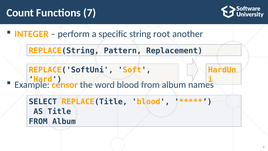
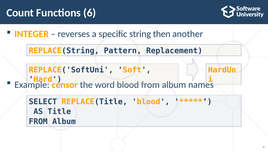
7: 7 -> 6
perform: perform -> reverses
root: root -> then
